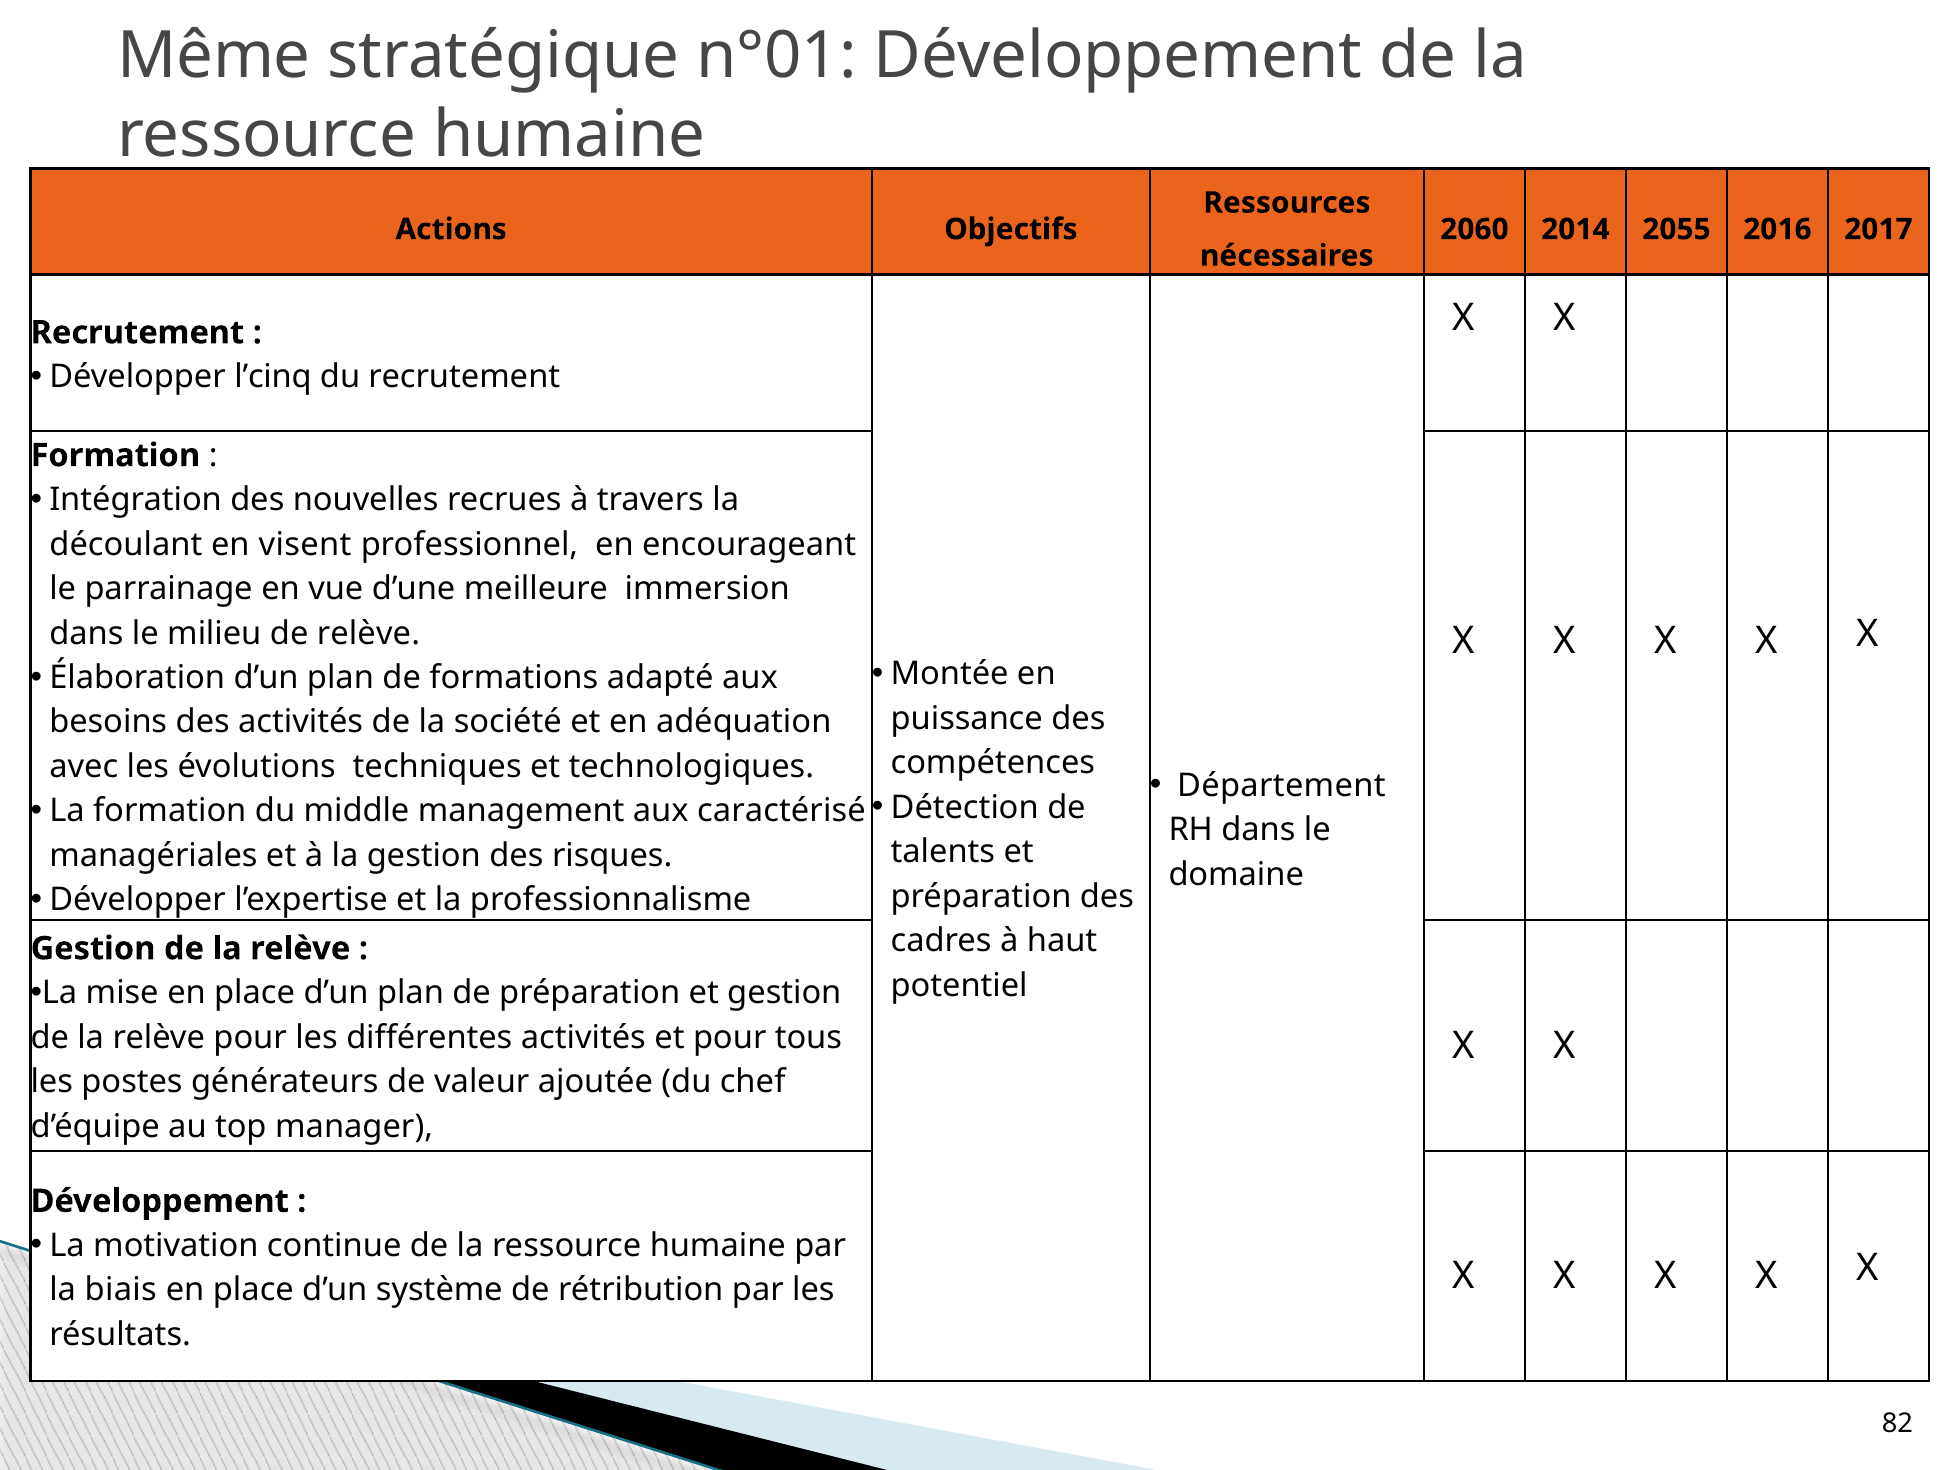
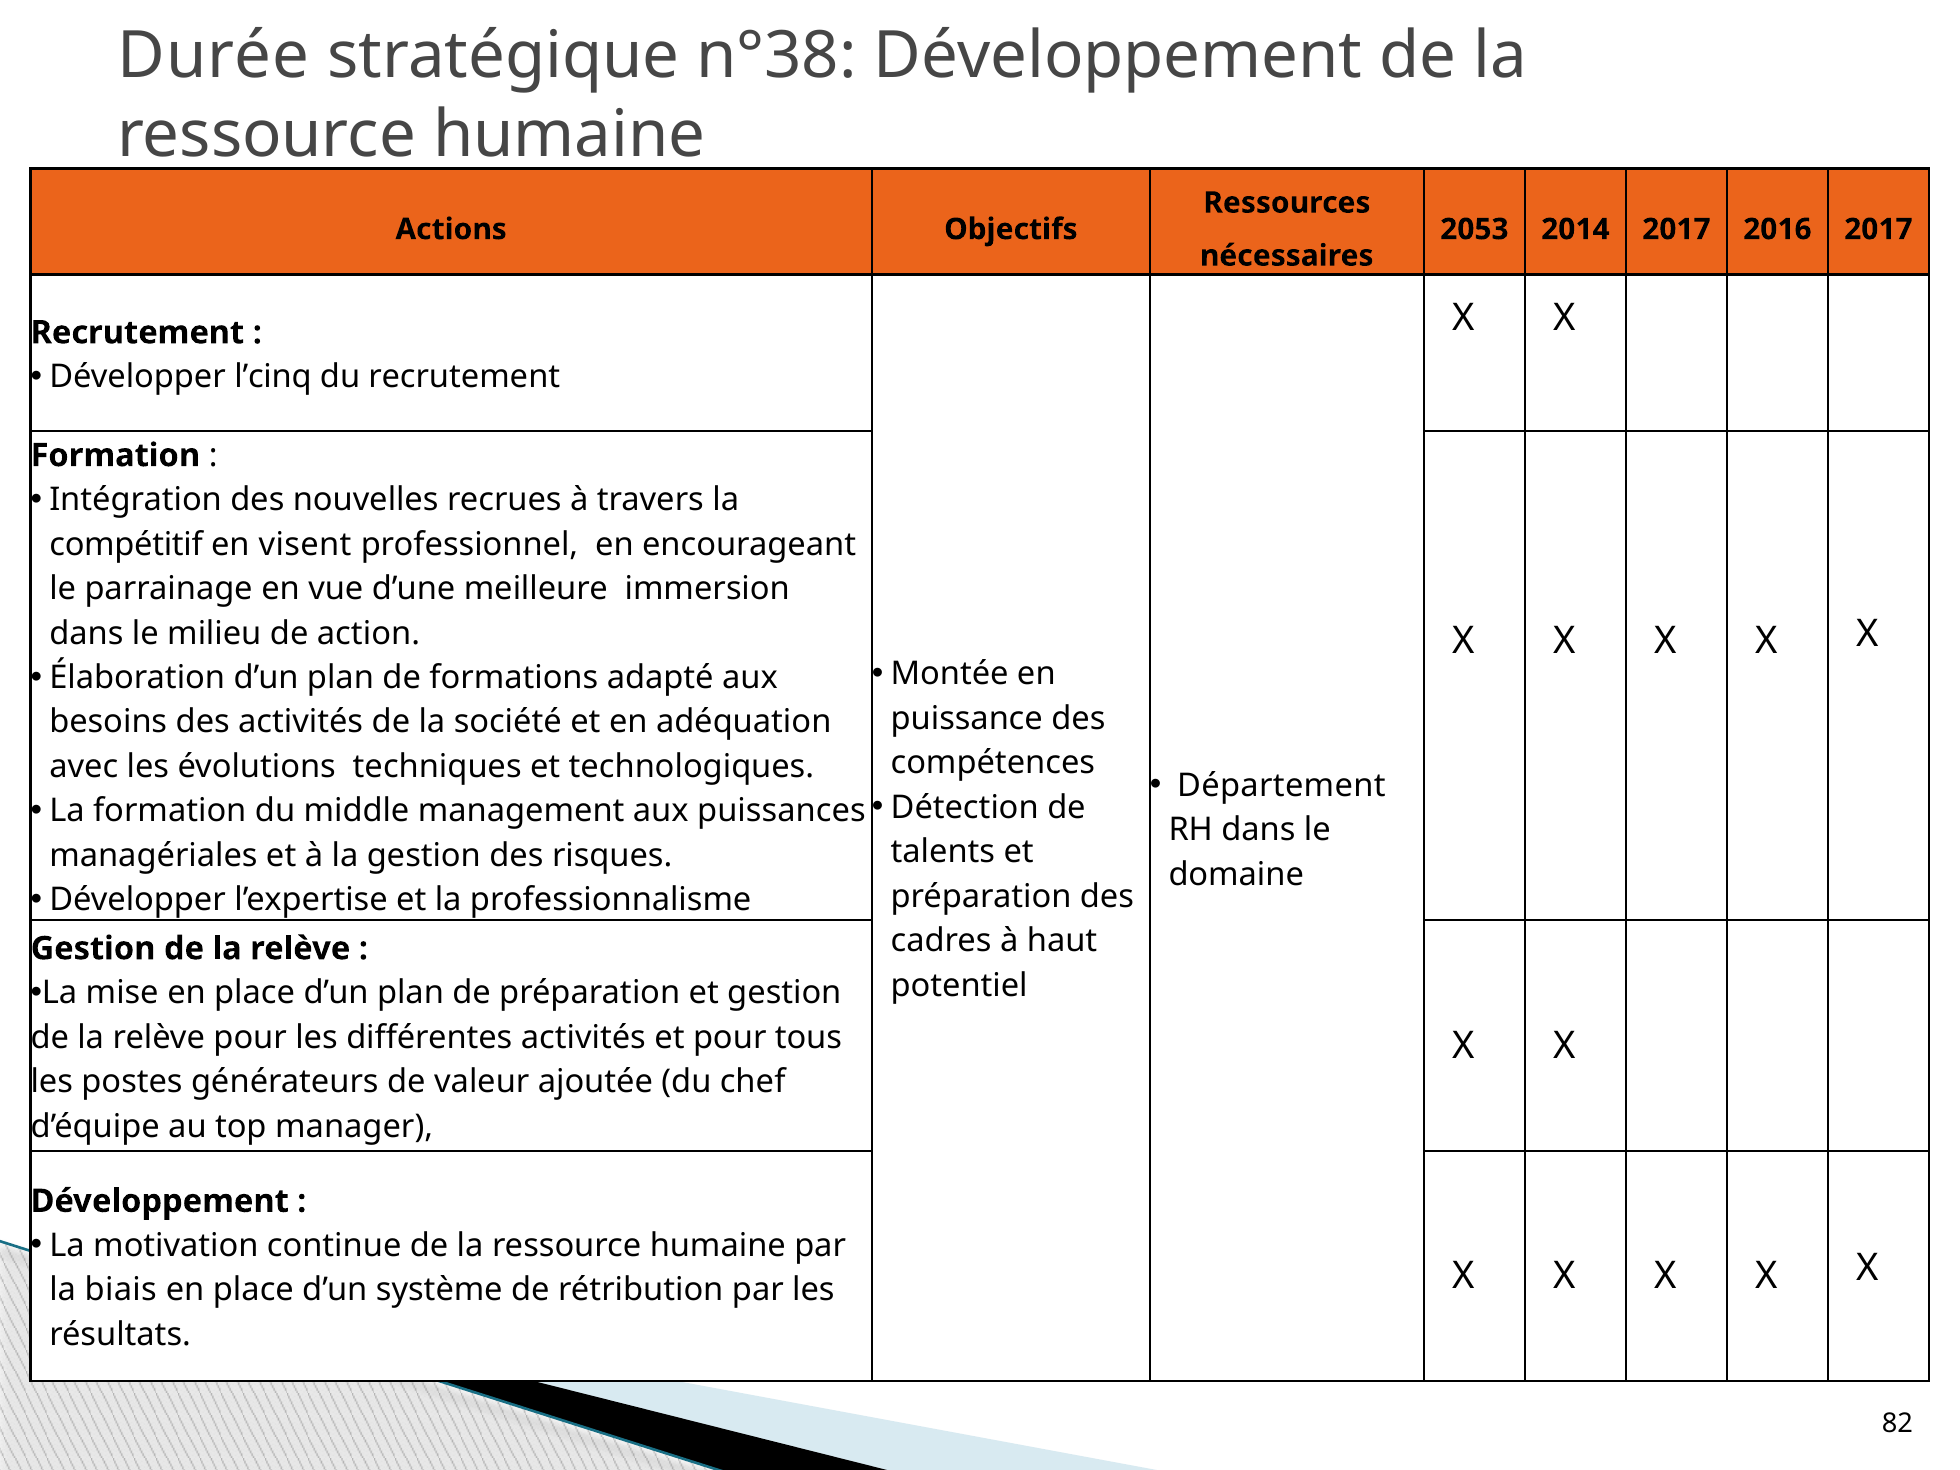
Même: Même -> Durée
n°01: n°01 -> n°38
2060: 2060 -> 2053
2014 2055: 2055 -> 2017
découlant: découlant -> compétitif
de relève: relève -> action
caractérisé: caractérisé -> puissances
